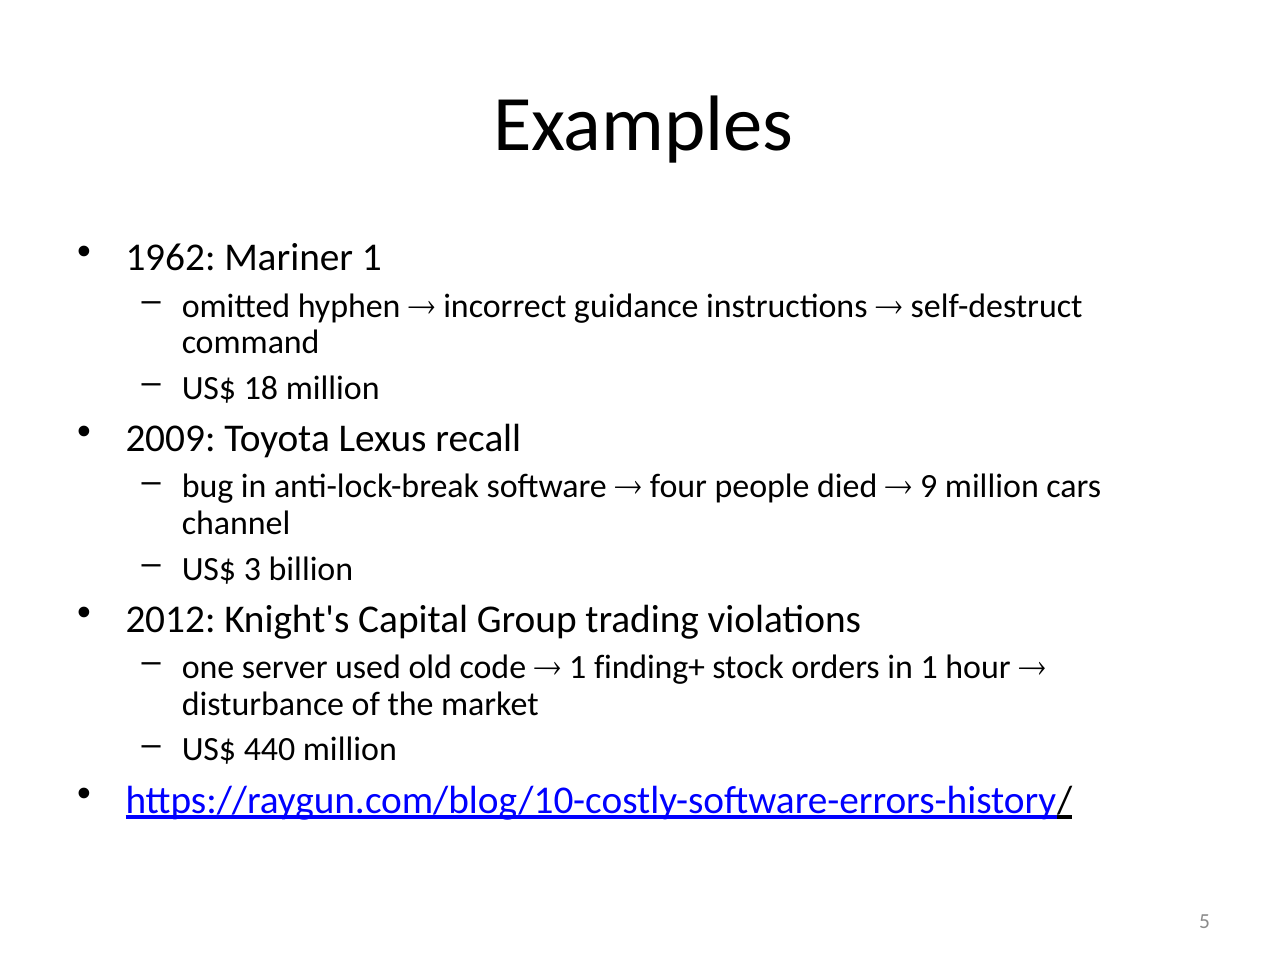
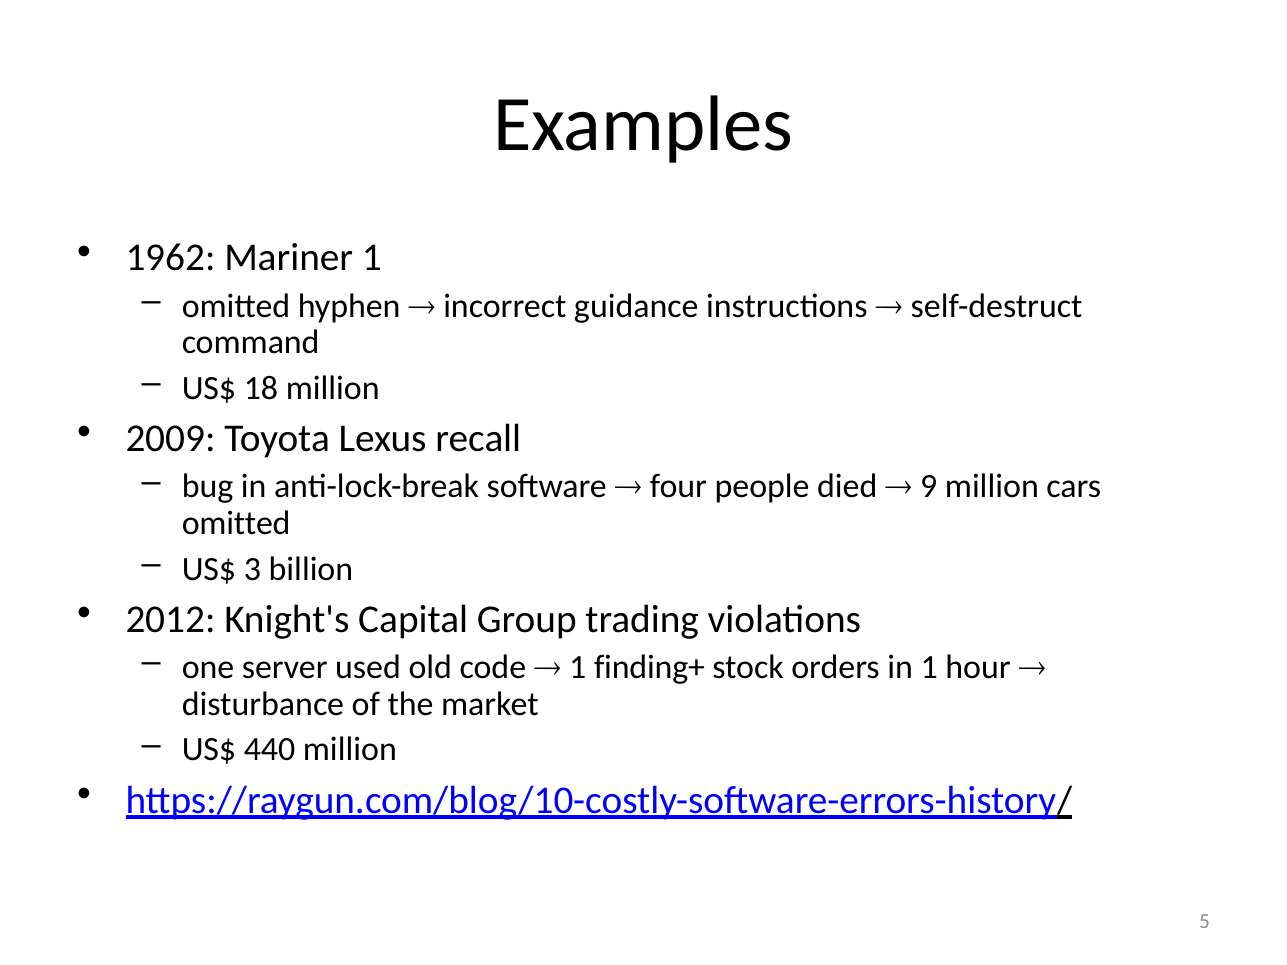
channel at (236, 523): channel -> omitted
